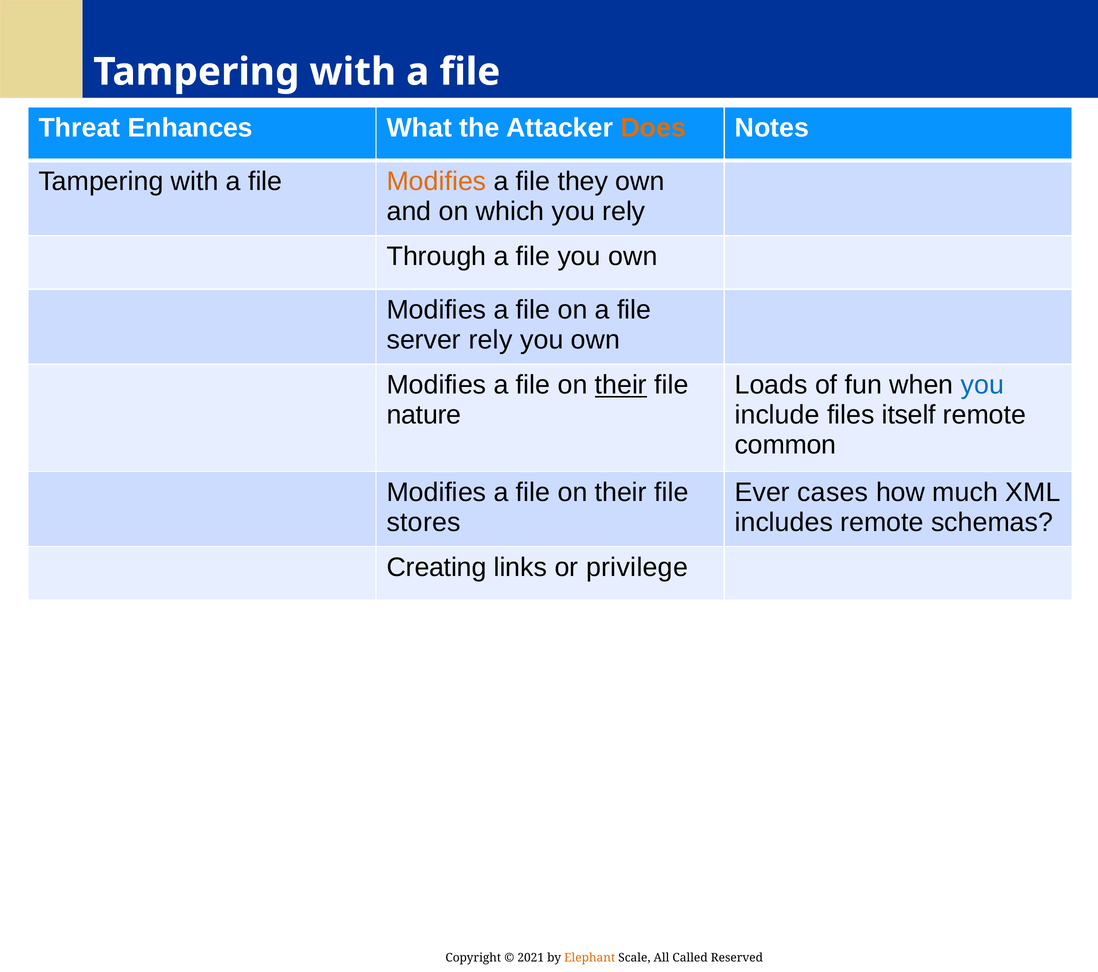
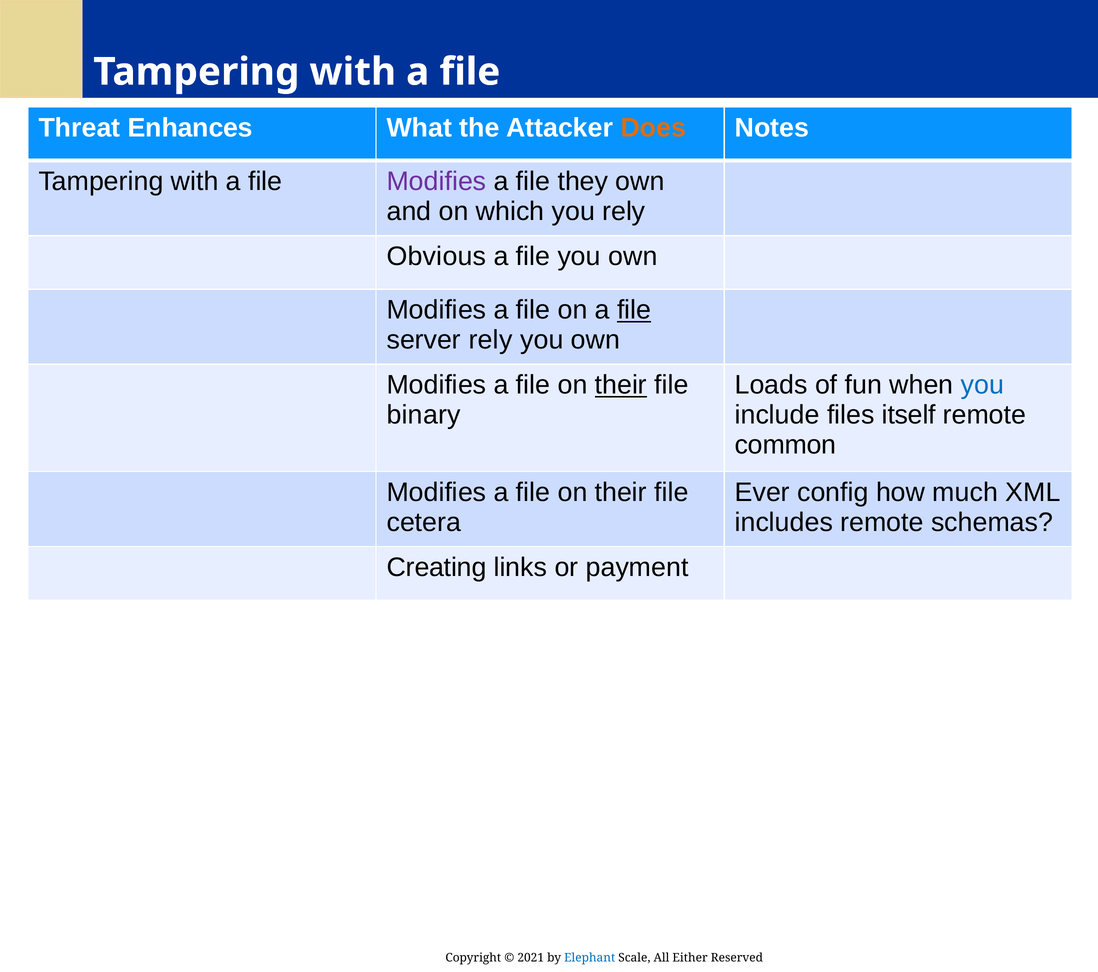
Modifies at (436, 181) colour: orange -> purple
Through: Through -> Obvious
file at (634, 310) underline: none -> present
nature: nature -> binary
cases: cases -> config
stores: stores -> cetera
privilege: privilege -> payment
Elephant colour: orange -> blue
Called: Called -> Either
